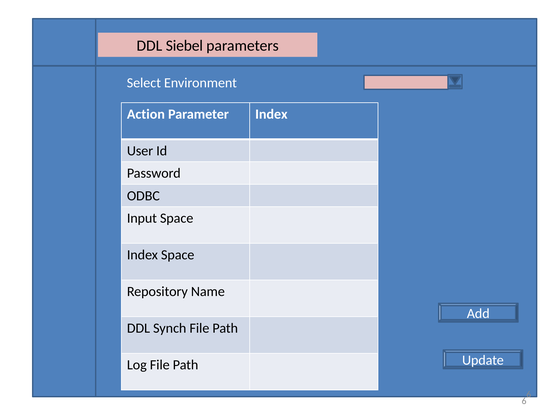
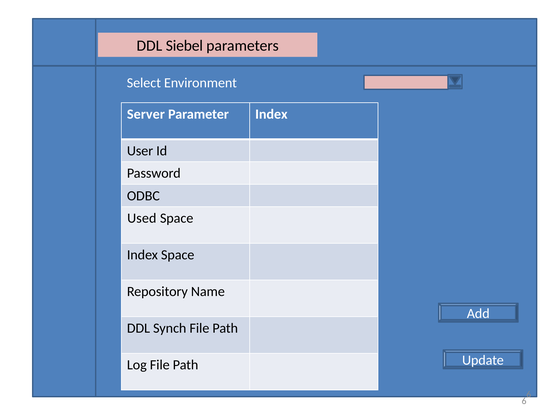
Action: Action -> Server
Input: Input -> Used
